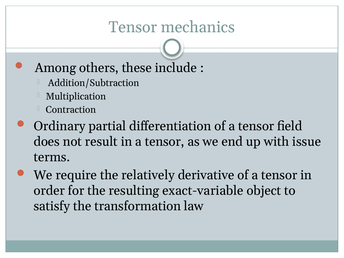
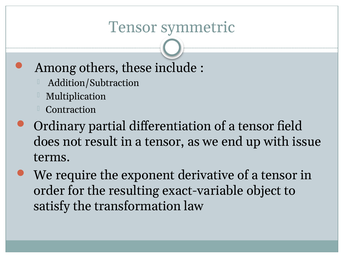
mechanics: mechanics -> symmetric
relatively: relatively -> exponent
